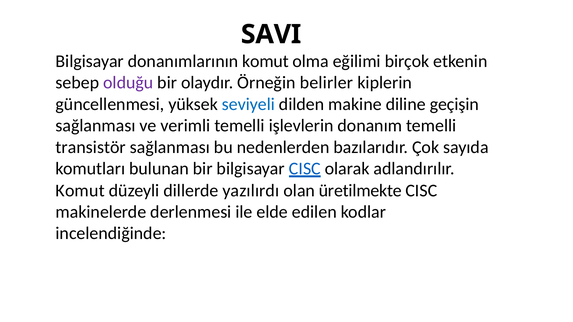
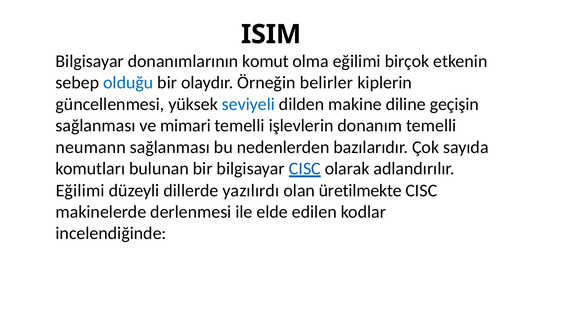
SAVI: SAVI -> ISIM
olduğu colour: purple -> blue
verimli: verimli -> mimari
transistör: transistör -> neumann
Komut at (80, 191): Komut -> Eğilimi
